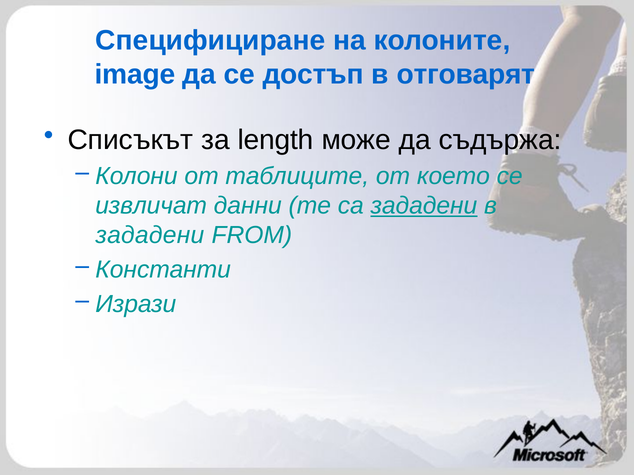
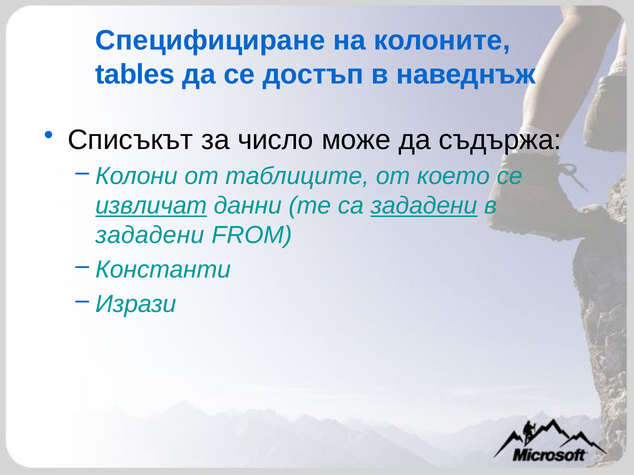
image: image -> tables
отговарят: отговарят -> наведнъж
length: length -> число
извличат underline: none -> present
